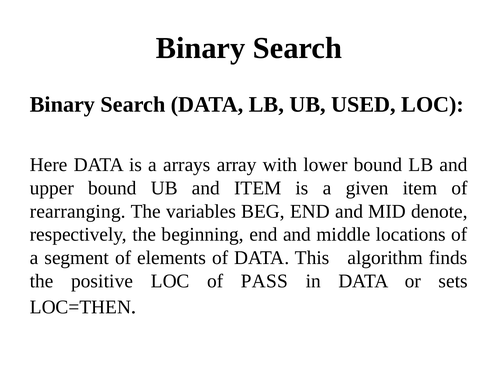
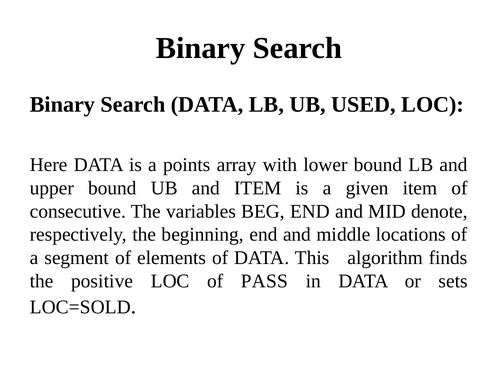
arrays: arrays -> points
rearranging: rearranging -> consecutive
LOC=THEN: LOC=THEN -> LOC=SOLD
